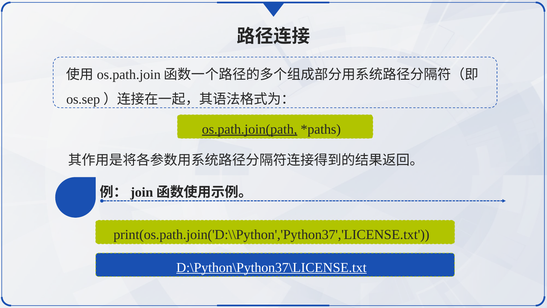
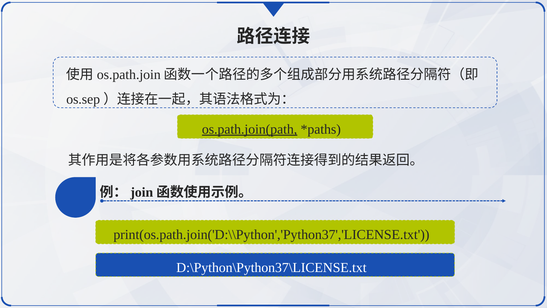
D:\Python\Python37\LICENSE.txt underline: present -> none
